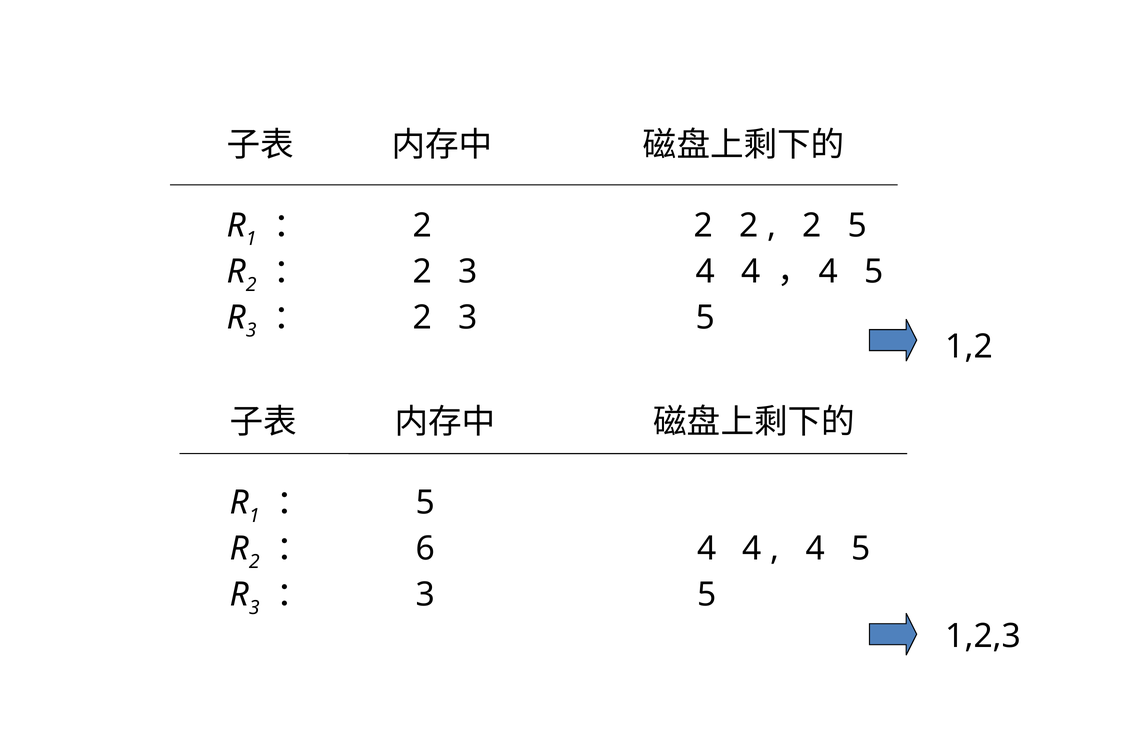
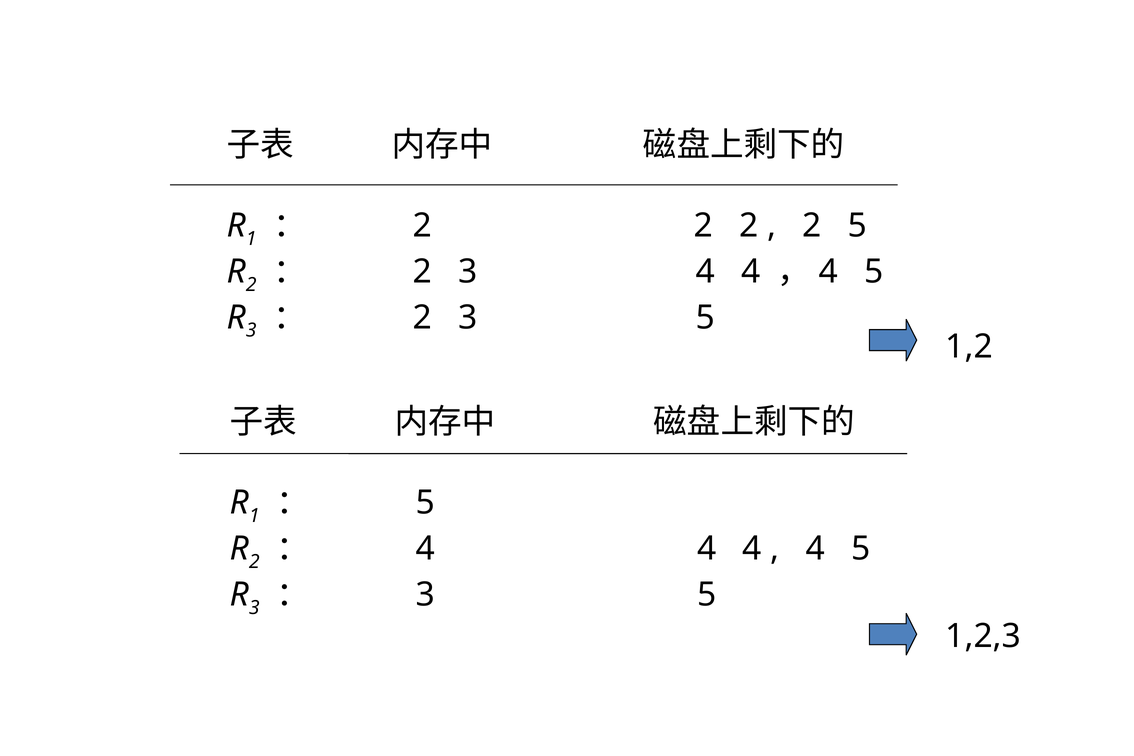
6 at (425, 549): 6 -> 4
